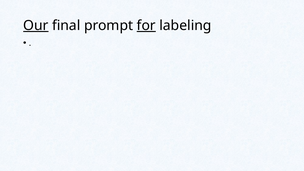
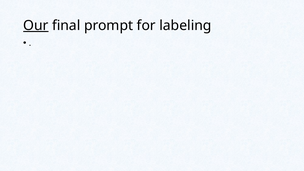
for underline: present -> none
